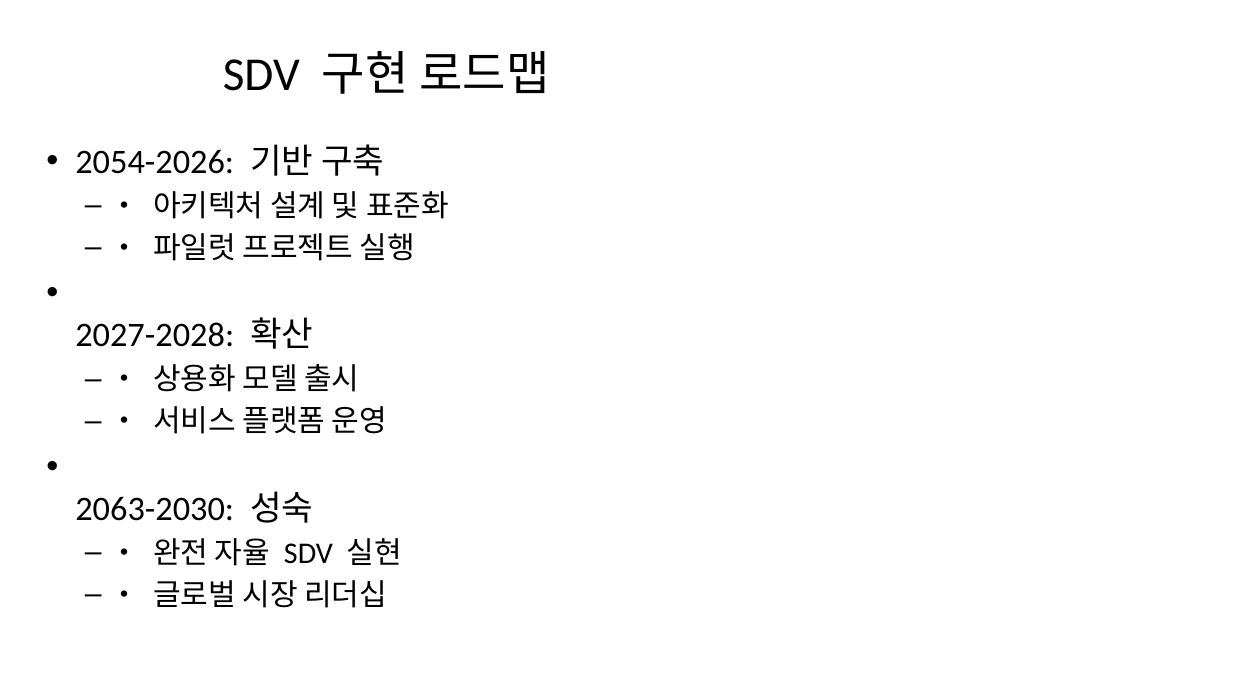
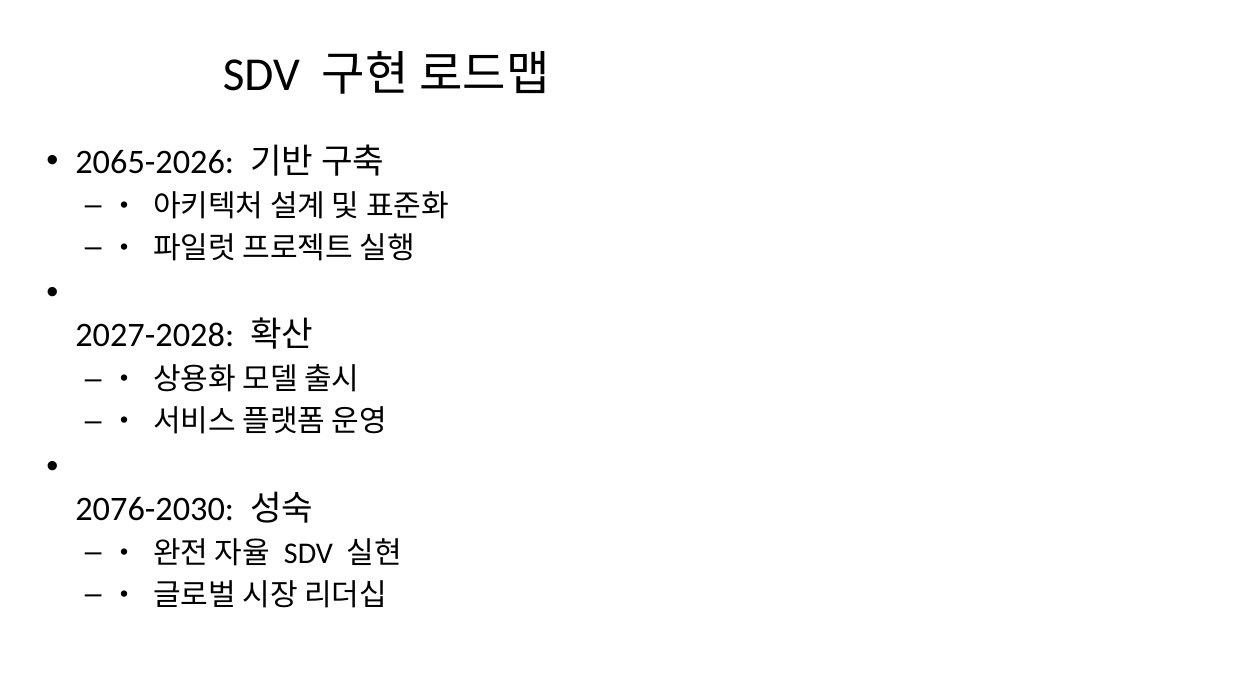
2054-2026: 2054-2026 -> 2065-2026
2063-2030: 2063-2030 -> 2076-2030
